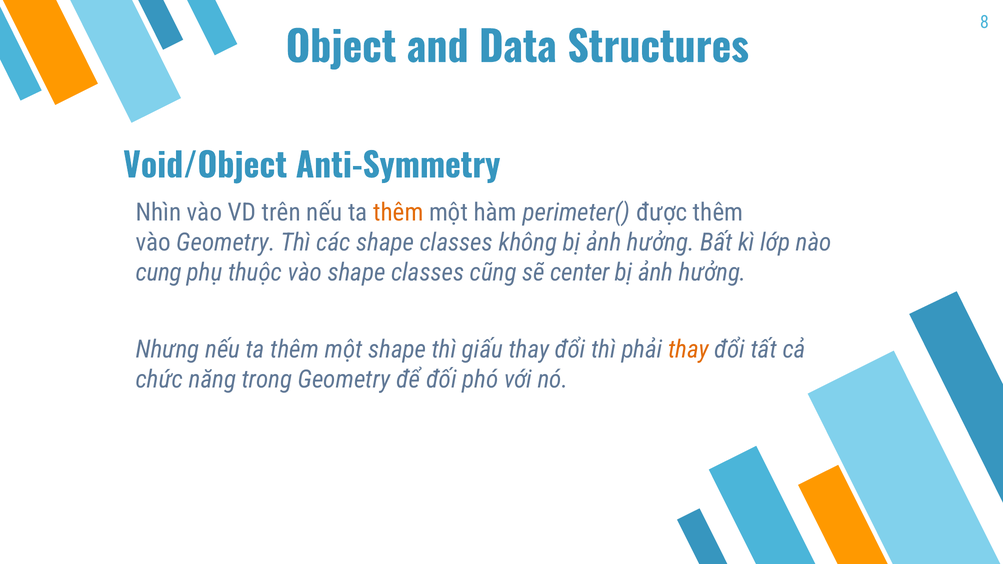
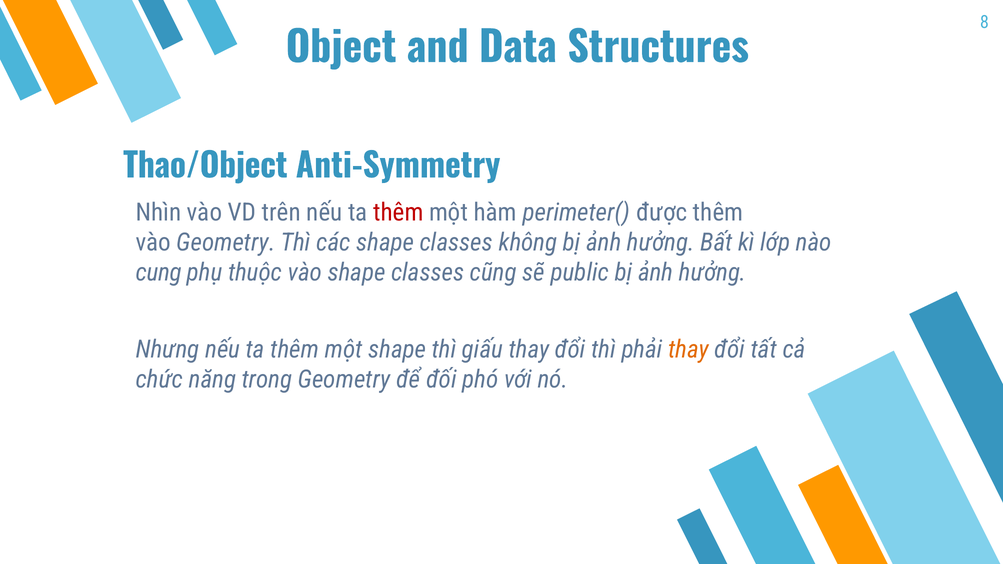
Void/Object: Void/Object -> Thao/Object
thêm at (398, 213) colour: orange -> red
center: center -> public
